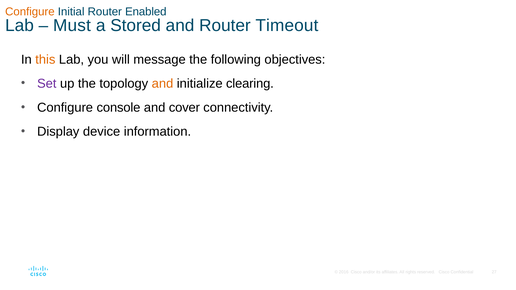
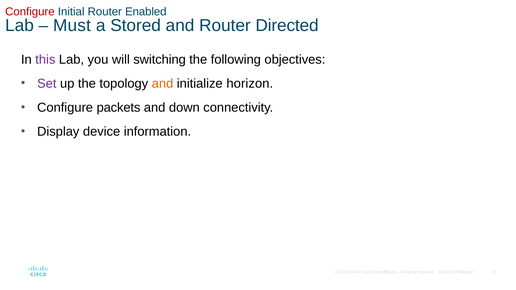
Configure at (30, 12) colour: orange -> red
Timeout: Timeout -> Directed
this colour: orange -> purple
message: message -> switching
clearing: clearing -> horizon
console: console -> packets
cover: cover -> down
